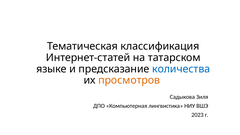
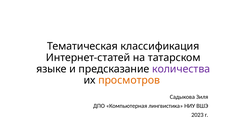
количества colour: blue -> purple
